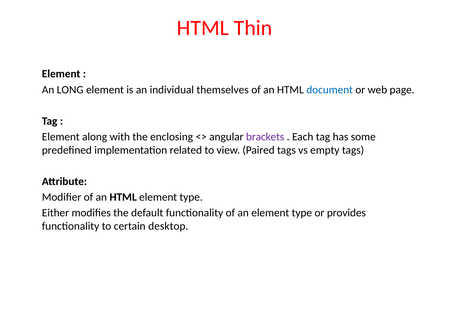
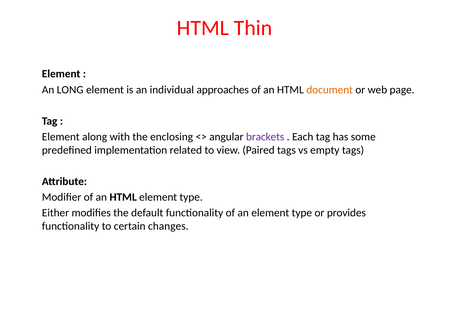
themselves: themselves -> approaches
document colour: blue -> orange
desktop: desktop -> changes
